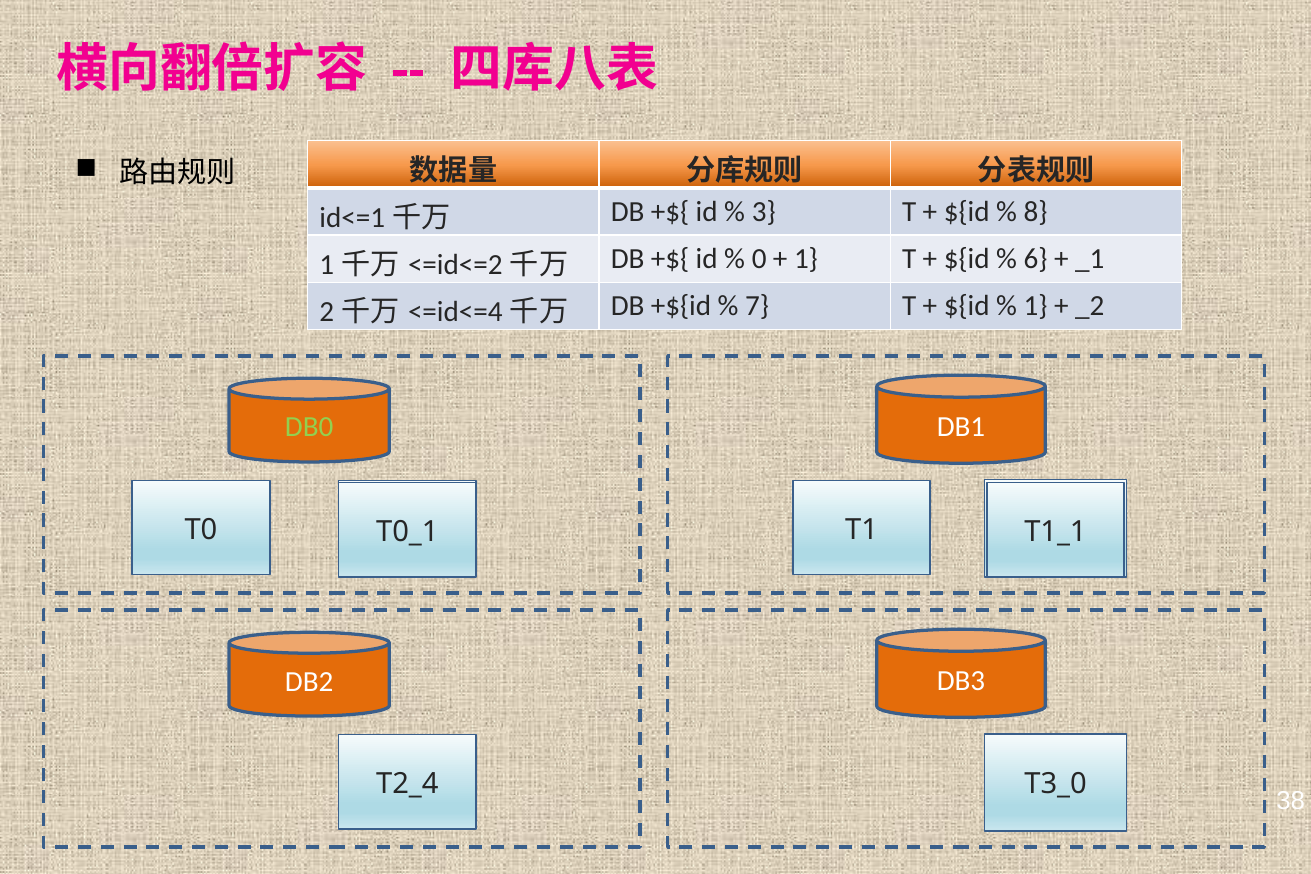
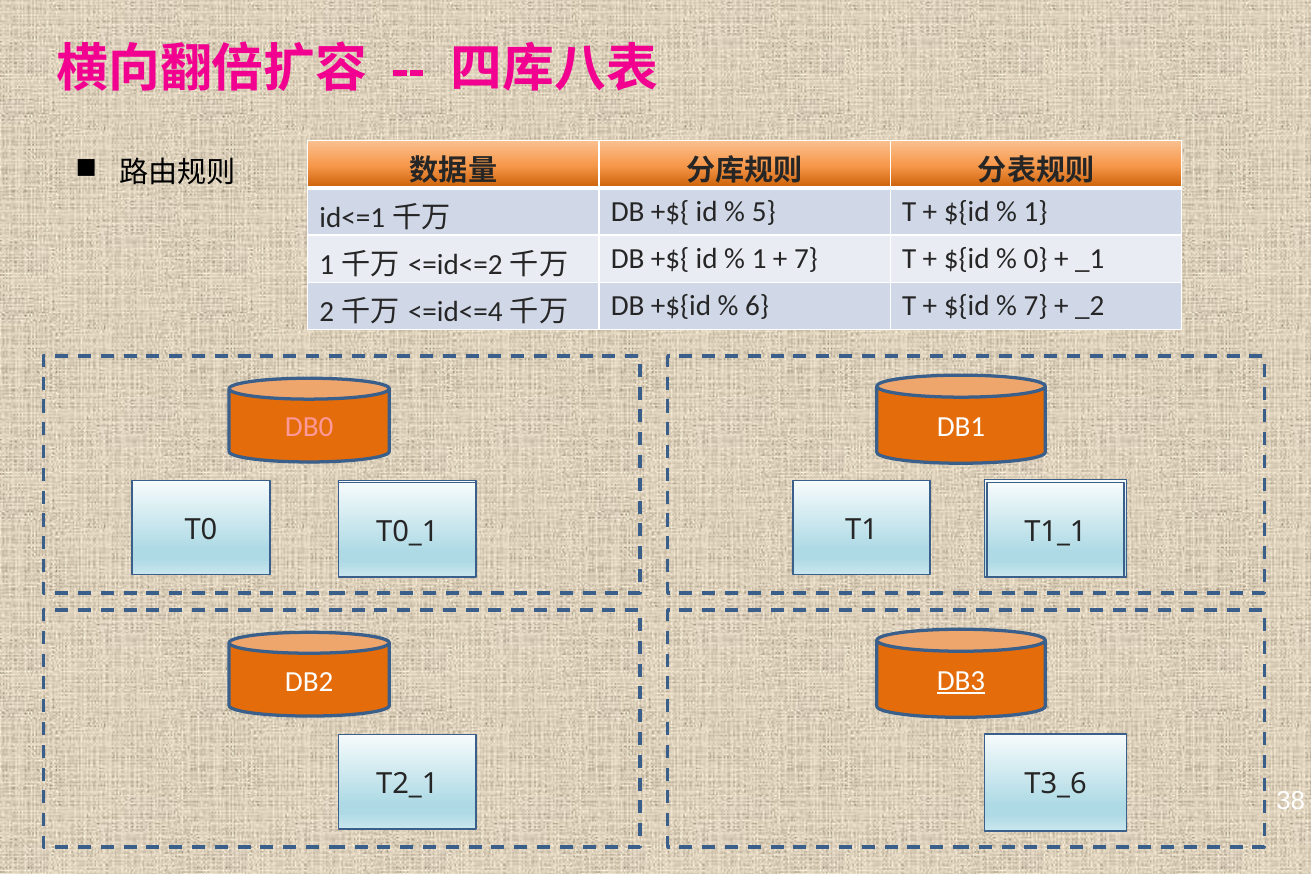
3: 3 -> 5
8 at (1036, 212): 8 -> 1
0 at (759, 259): 0 -> 1
1 at (806, 259): 1 -> 7
6: 6 -> 0
7: 7 -> 6
1 at (1036, 306): 1 -> 7
DB0 colour: light green -> pink
DB3 underline: none -> present
T2_4: T2_4 -> T2_1
T3_0: T3_0 -> T3_6
